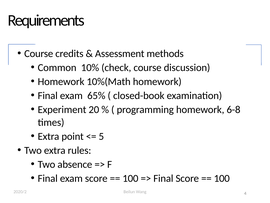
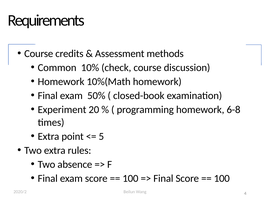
65%: 65% -> 50%
